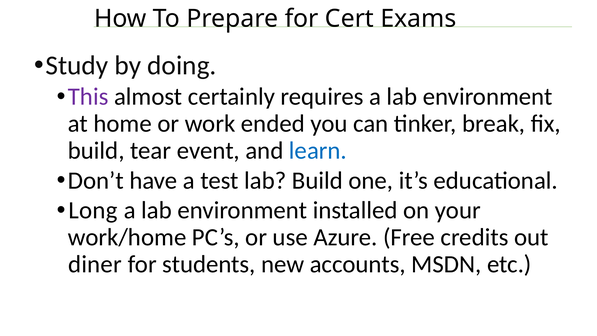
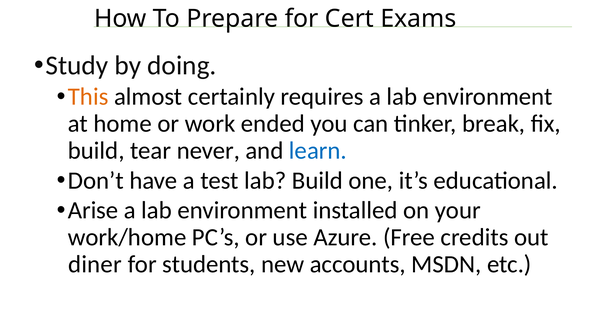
This colour: purple -> orange
event: event -> never
Long: Long -> Arise
